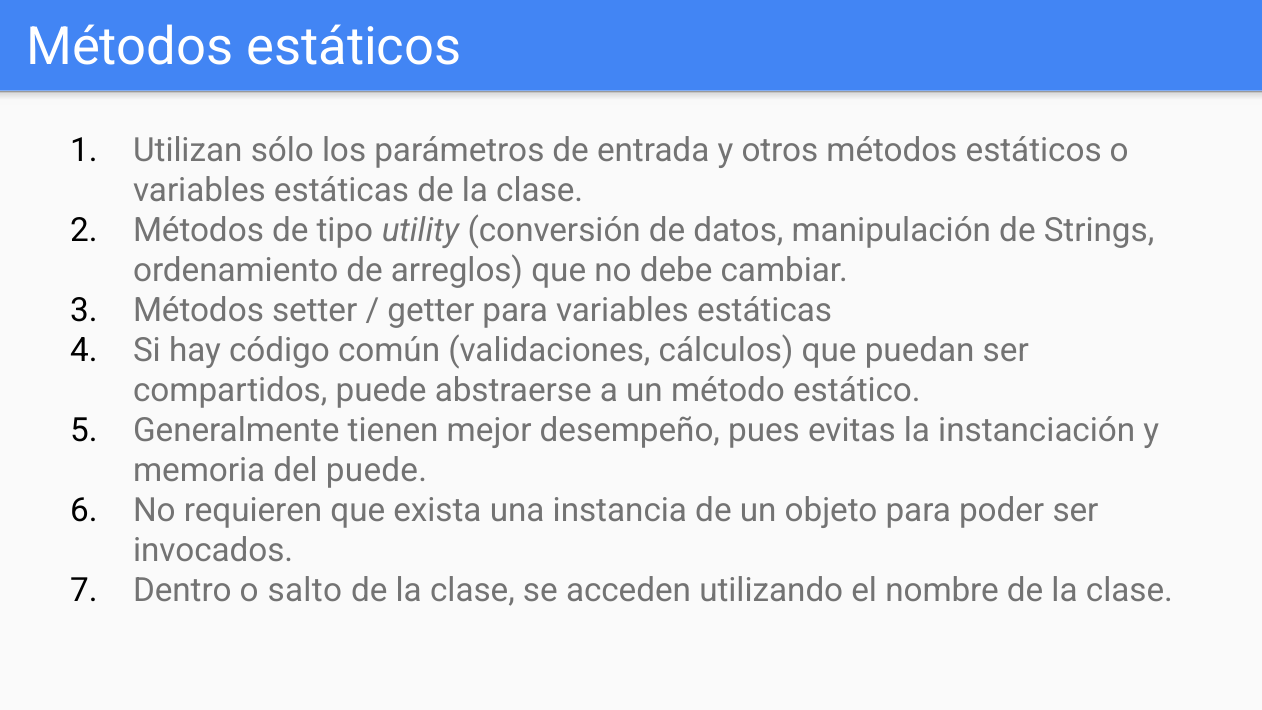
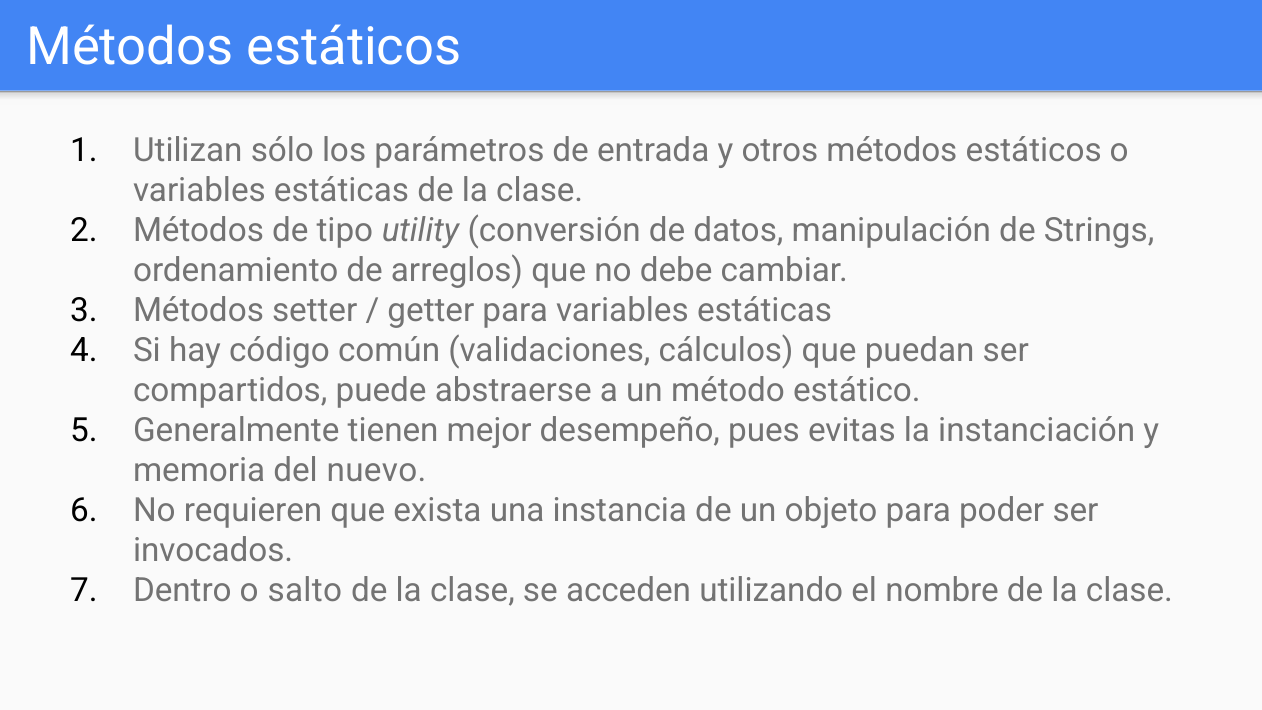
del puede: puede -> nuevo
